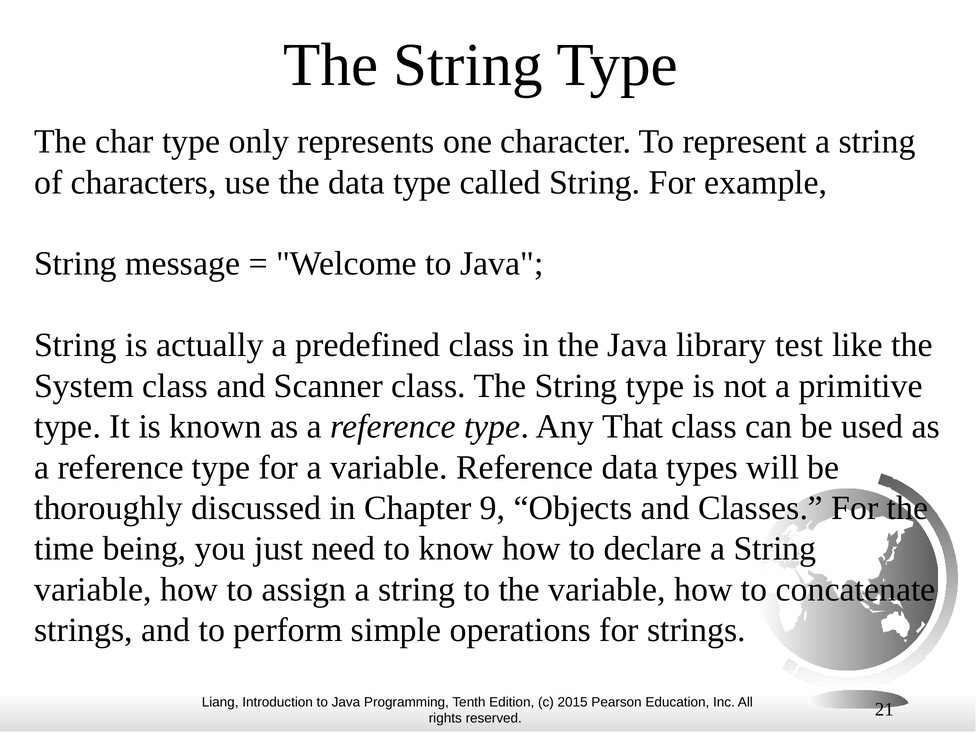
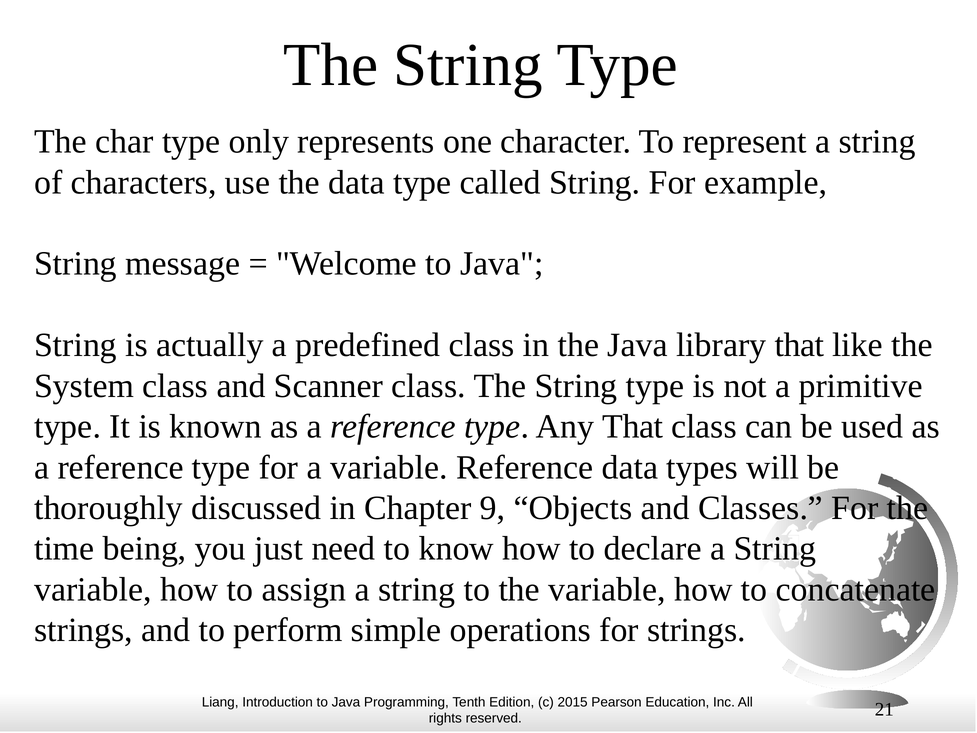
library test: test -> that
